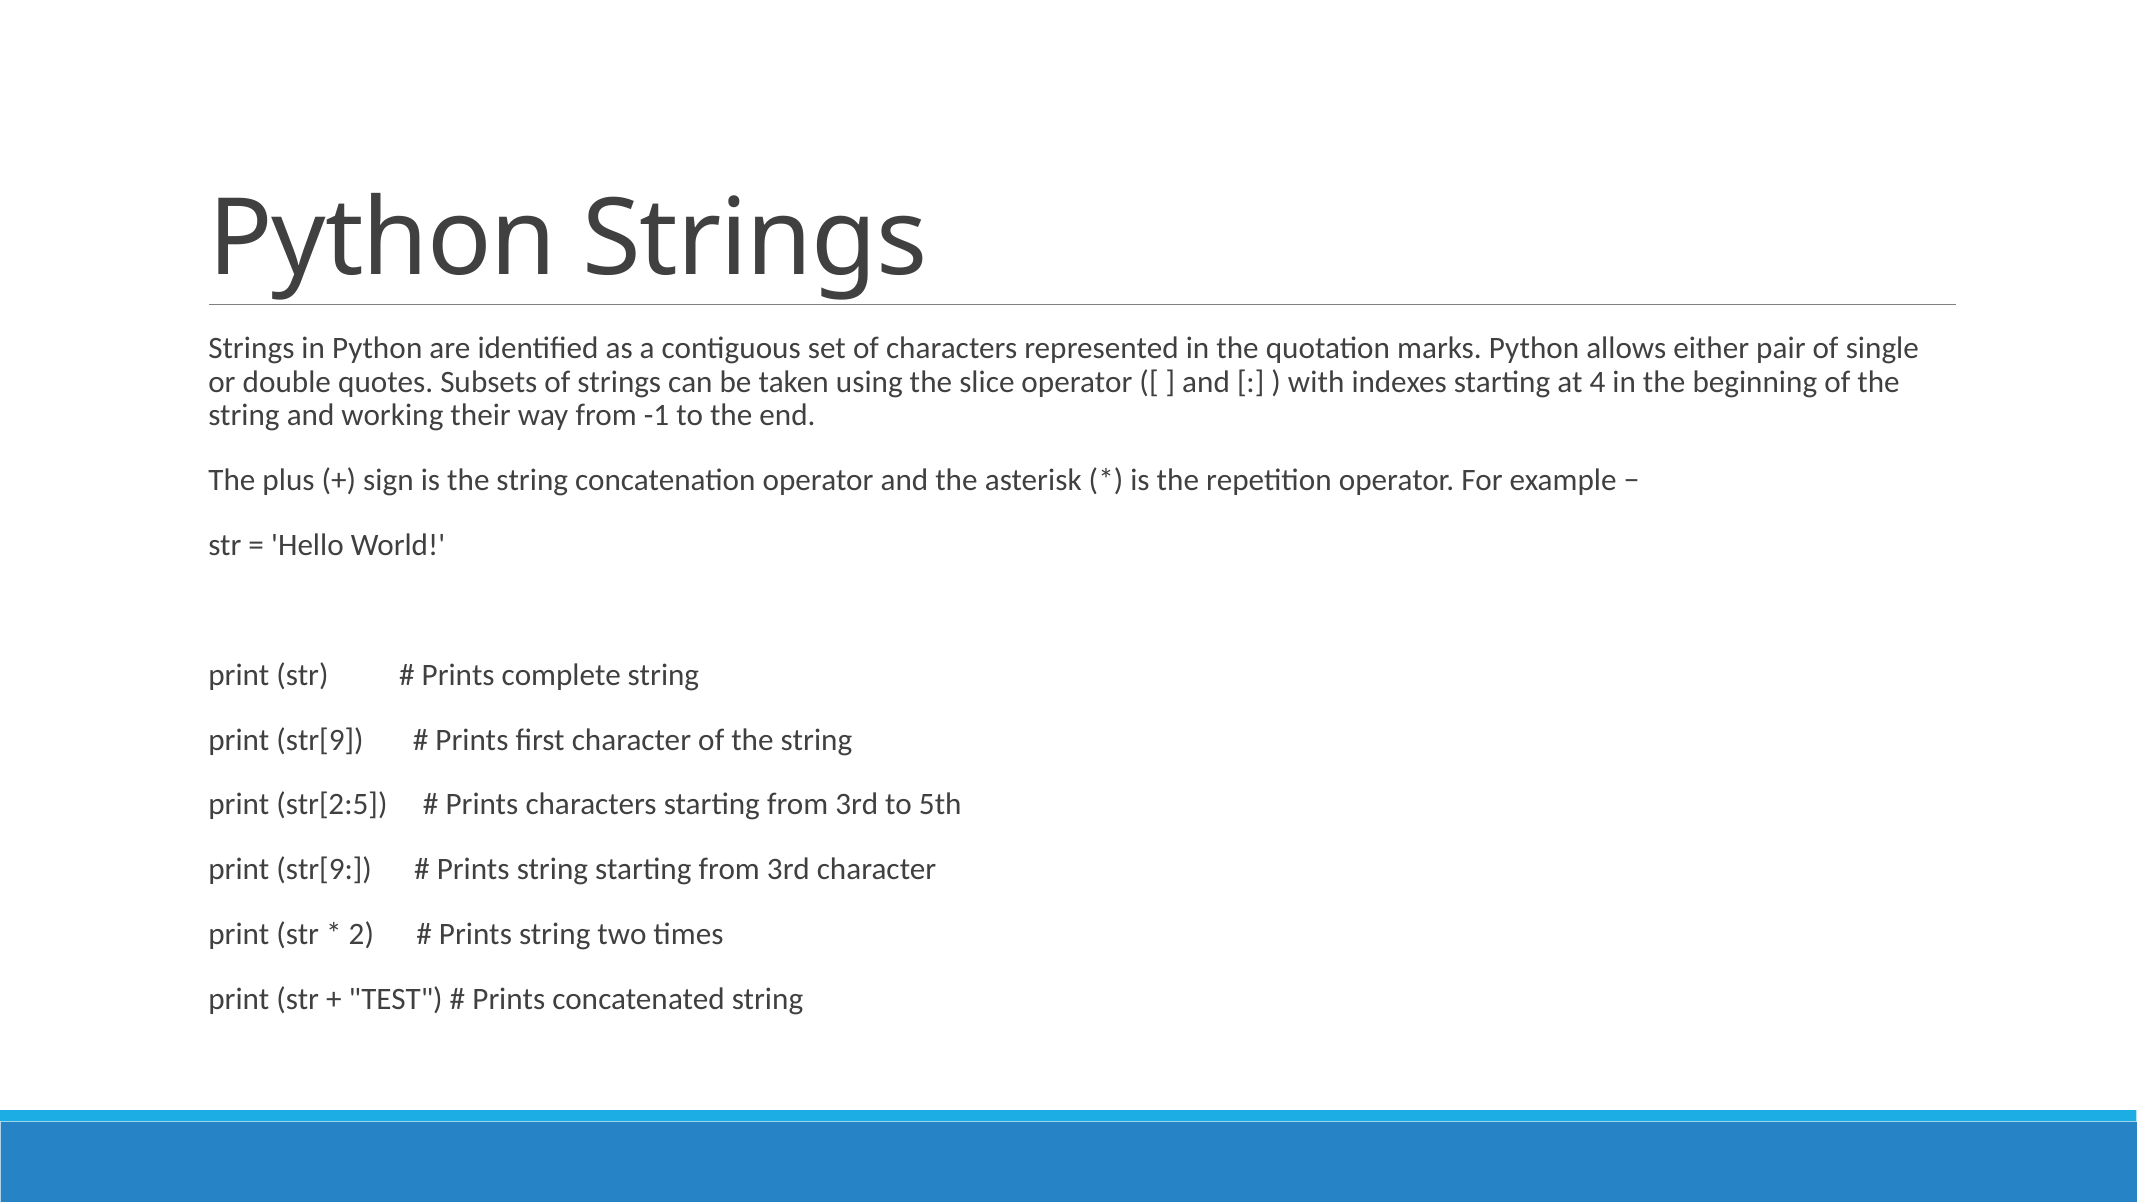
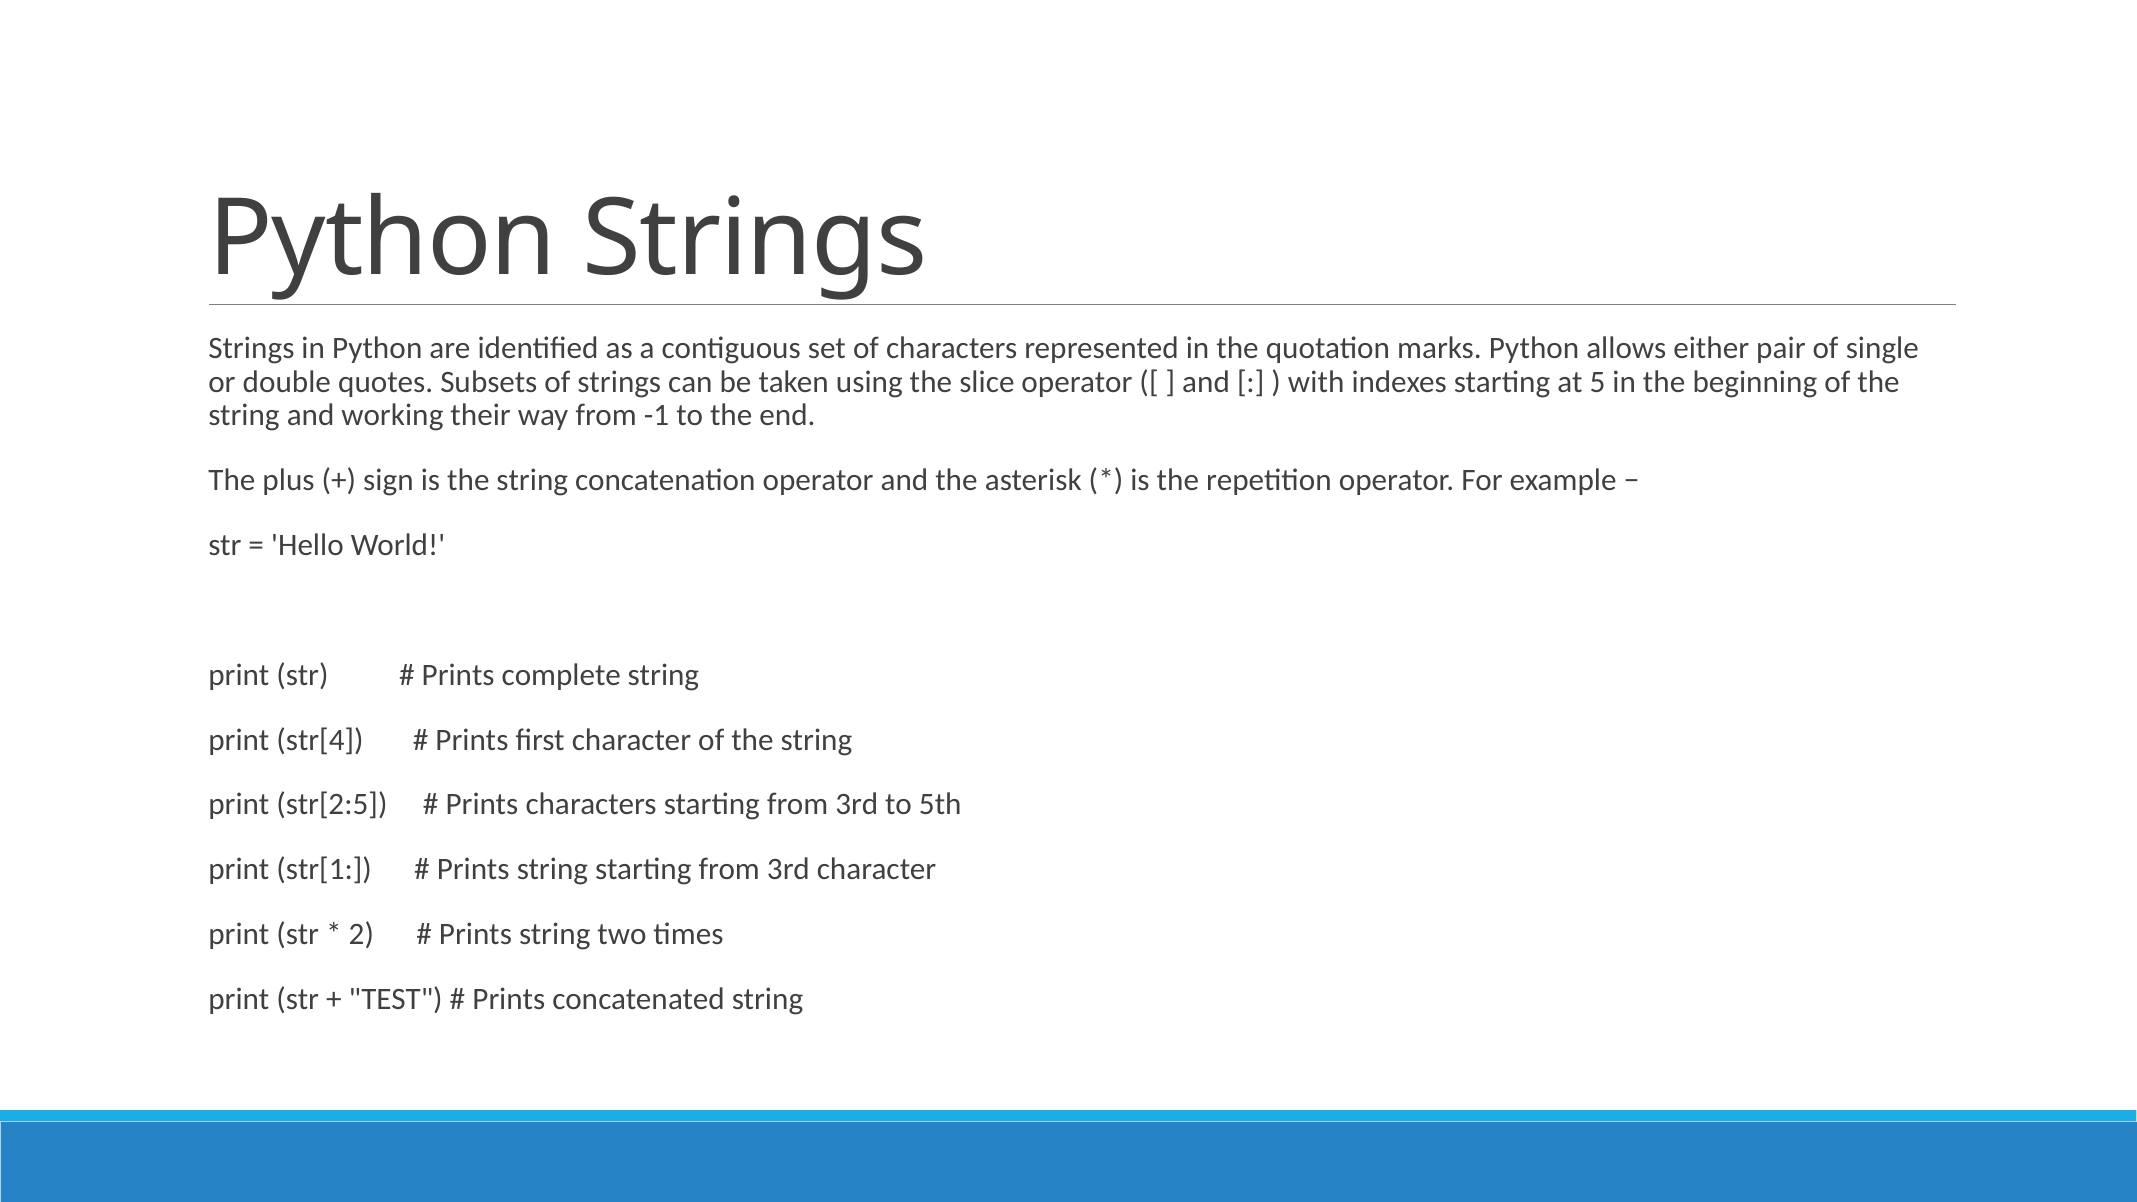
4: 4 -> 5
str[9 at (320, 740): str[9 -> str[4
str[9 at (324, 870): str[9 -> str[1
